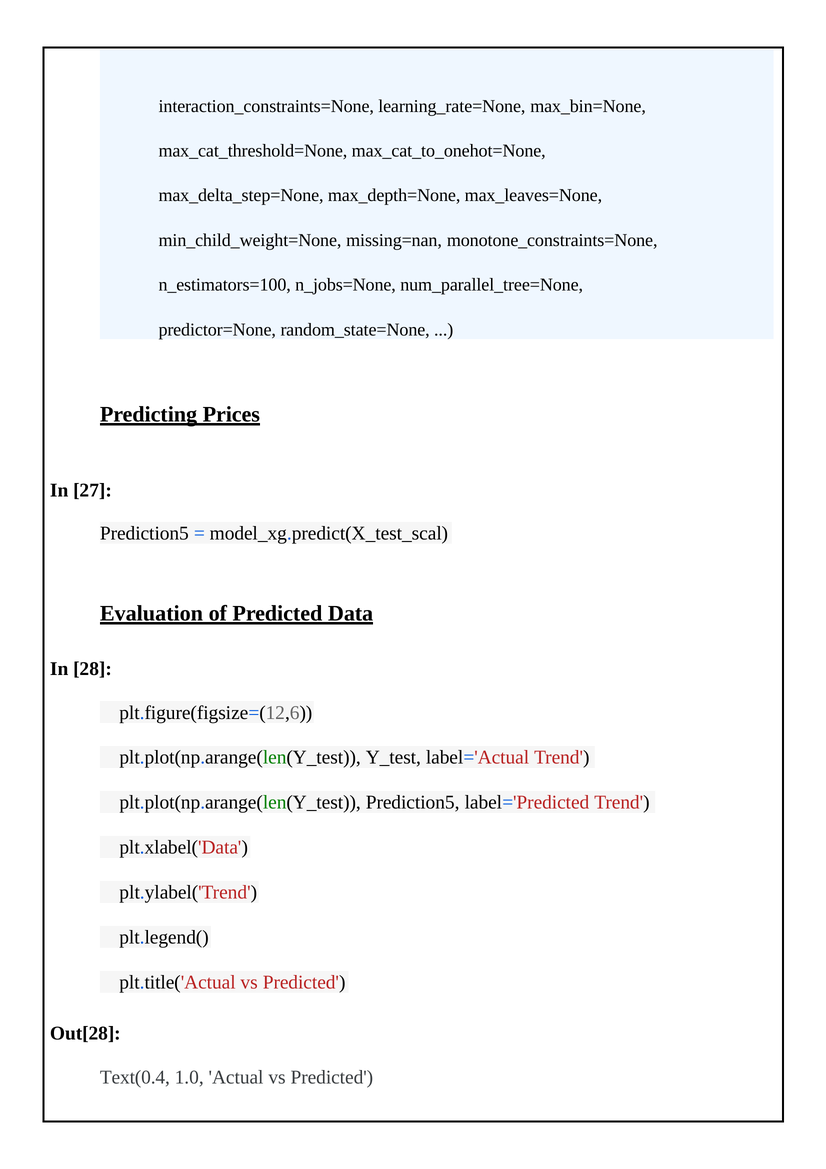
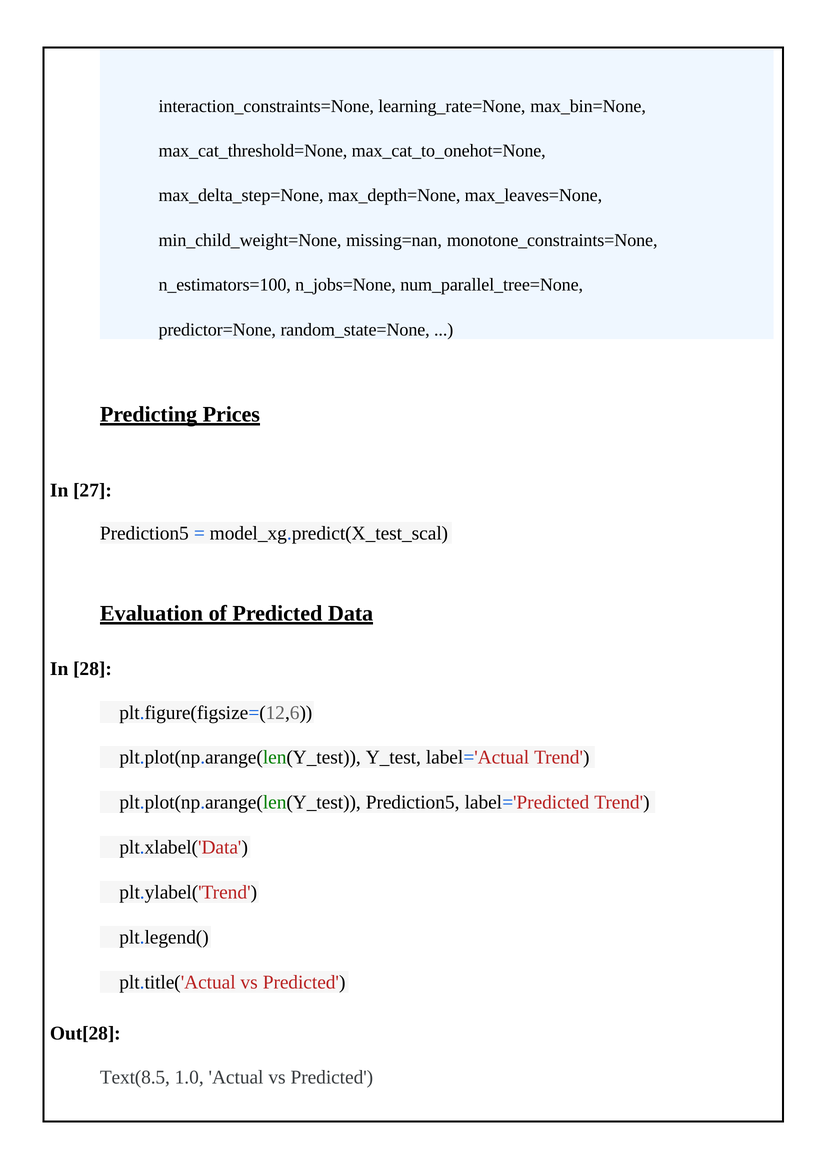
Text(0.4: Text(0.4 -> Text(8.5
